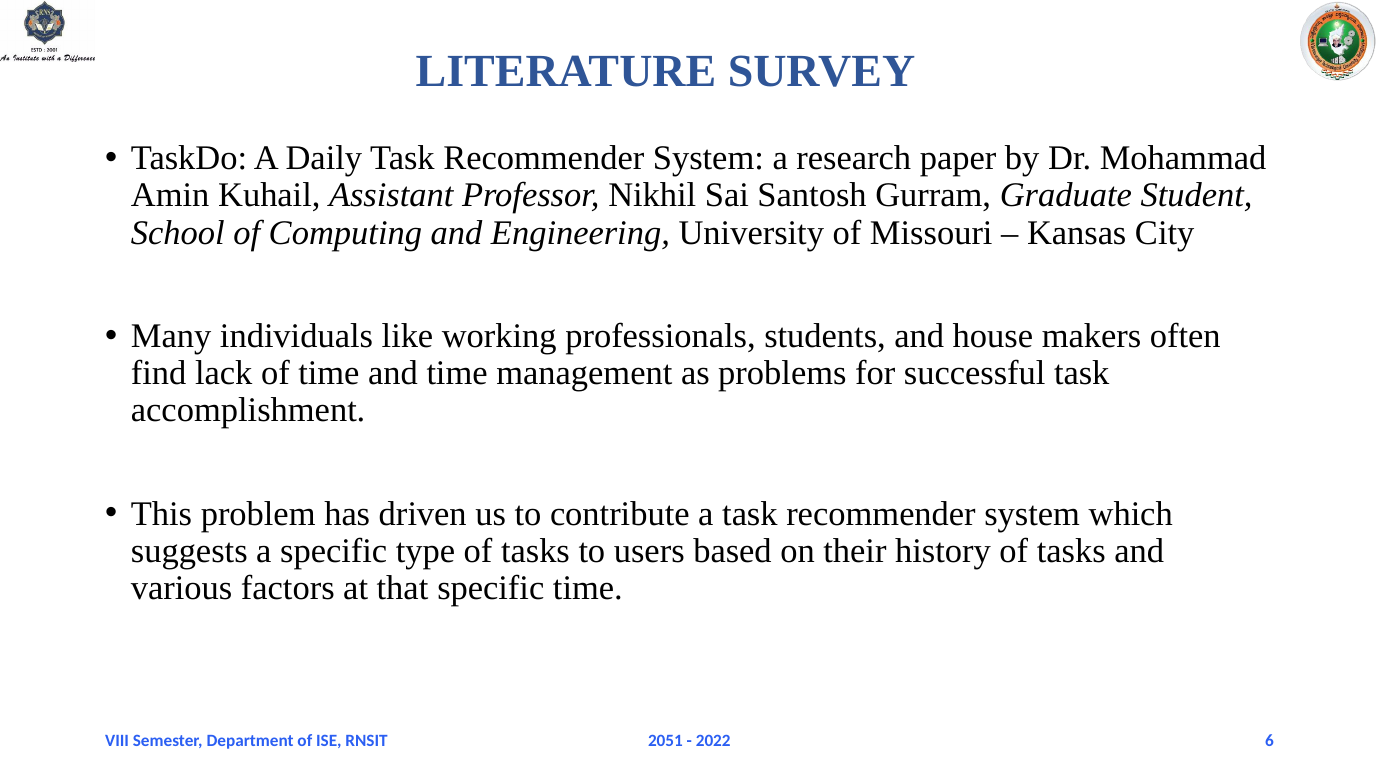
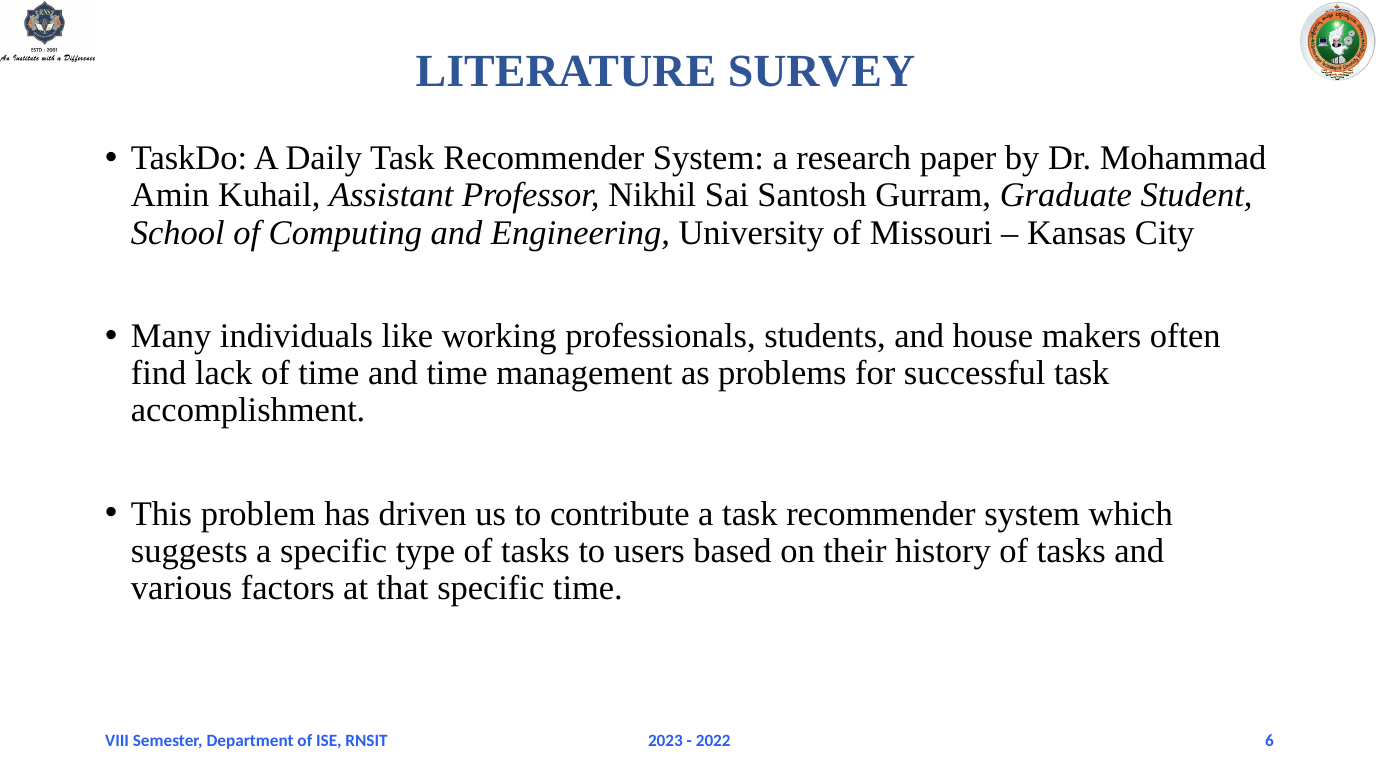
2051: 2051 -> 2023
